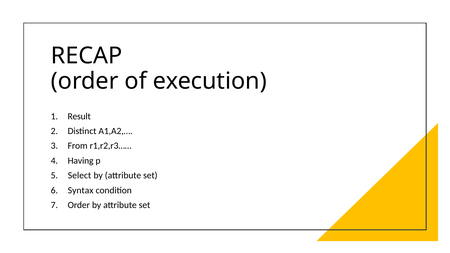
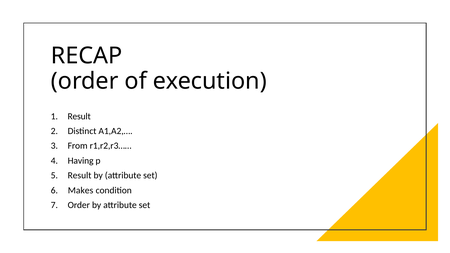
Select at (80, 176): Select -> Result
Syntax: Syntax -> Makes
